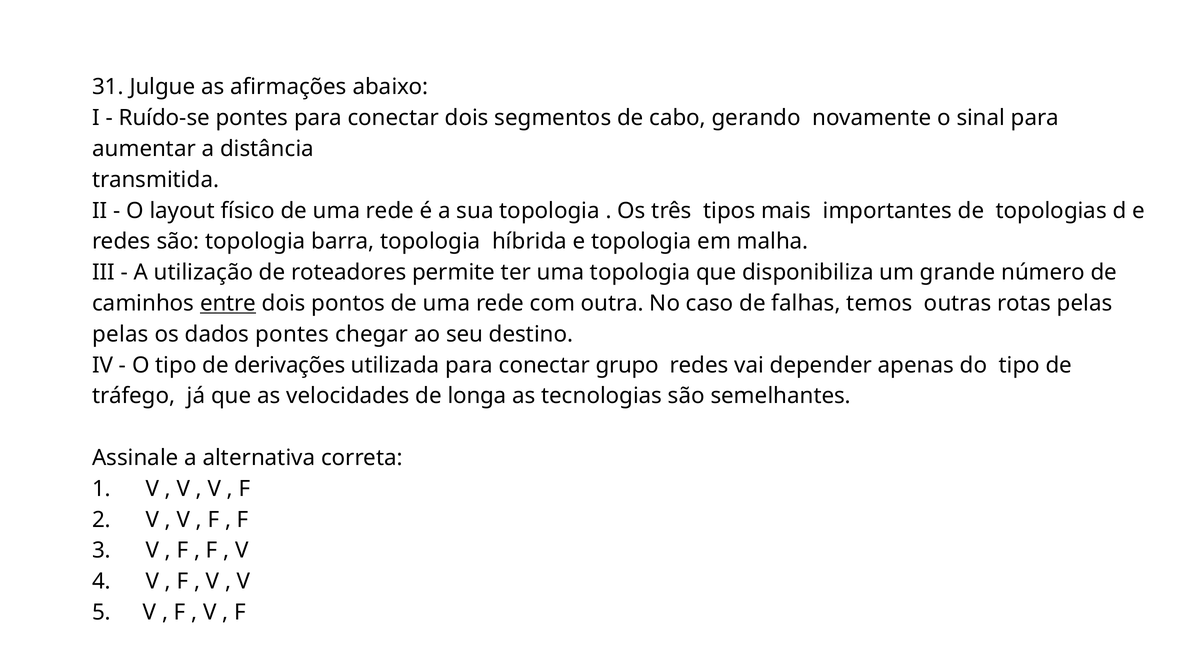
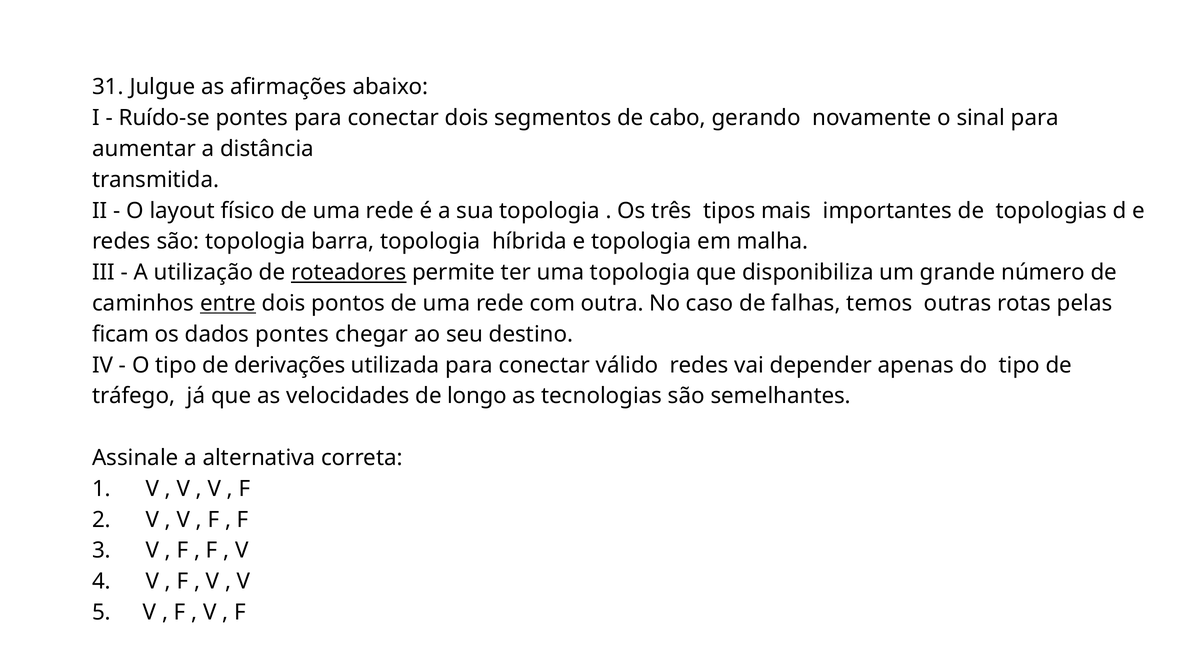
roteadores underline: none -> present
pelas at (120, 334): pelas -> ficam
grupo: grupo -> válido
longa: longa -> longo
